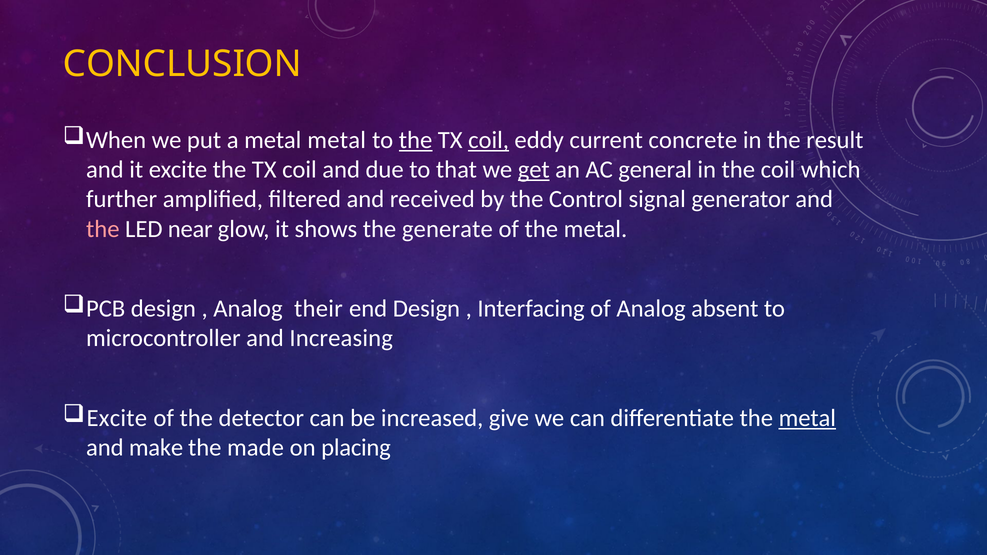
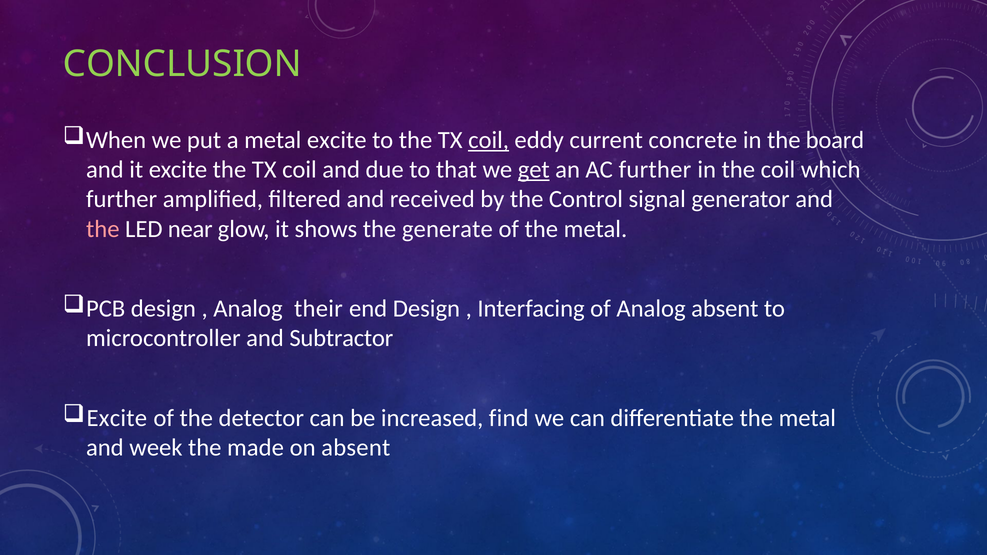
CONCLUSION colour: yellow -> light green
metal metal: metal -> excite
the at (416, 140) underline: present -> none
result: result -> board
AC general: general -> further
Increasing: Increasing -> Subtractor
give: give -> find
metal at (807, 418) underline: present -> none
make: make -> week
on placing: placing -> absent
